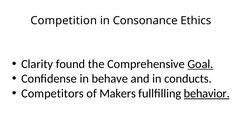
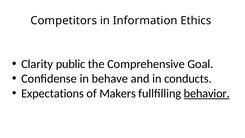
Competition: Competition -> Competitors
Consonance: Consonance -> Information
found: found -> public
Goal underline: present -> none
Competitors: Competitors -> Expectations
